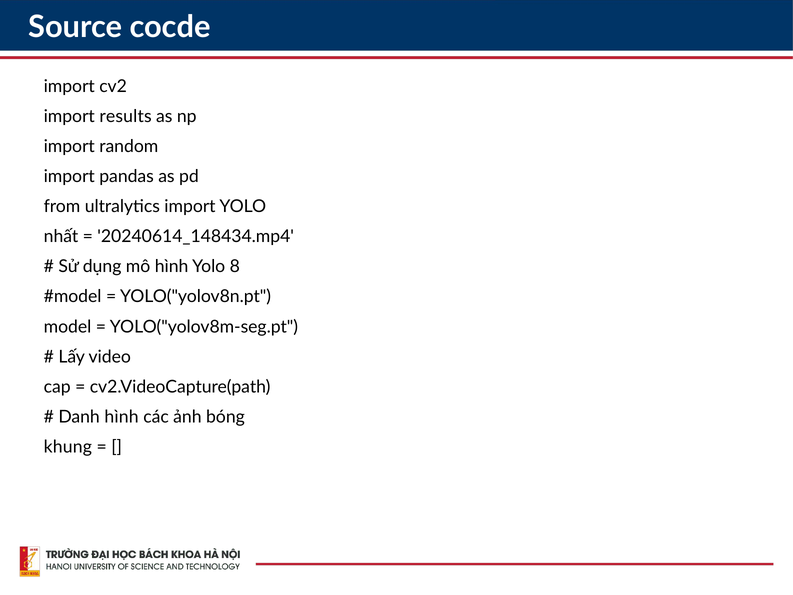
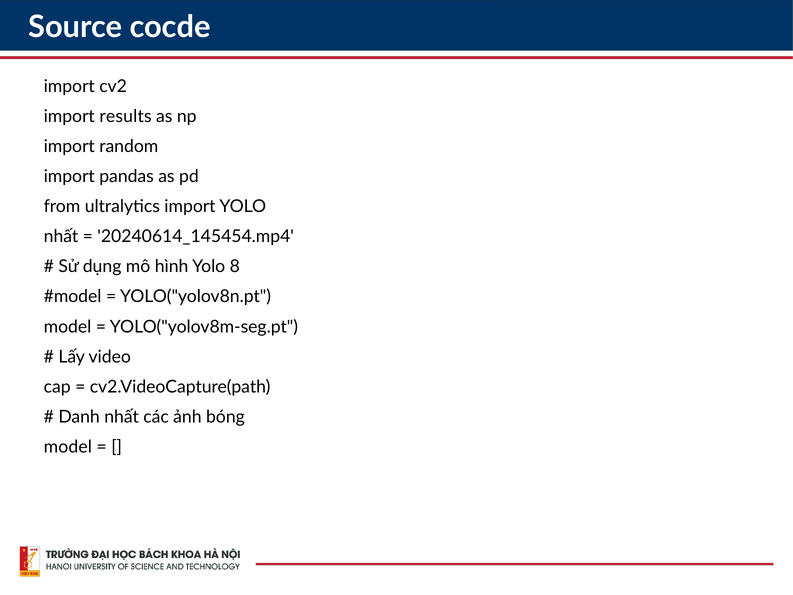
20240614_148434.mp4: 20240614_148434.mp4 -> 20240614_145454.mp4
Danh hình: hình -> nhất
khung at (68, 447): khung -> model
